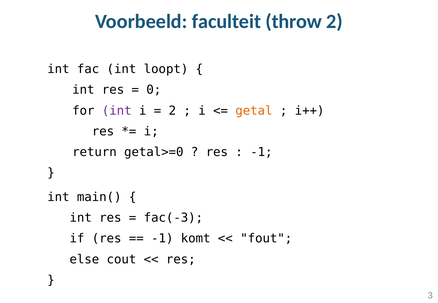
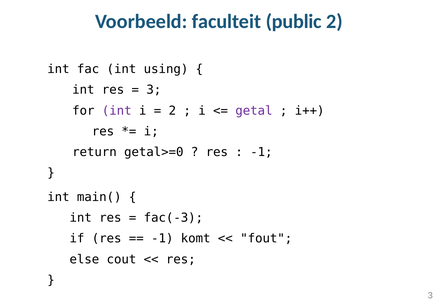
throw: throw -> public
loopt: loopt -> using
0 at (154, 90): 0 -> 3
getal colour: orange -> purple
